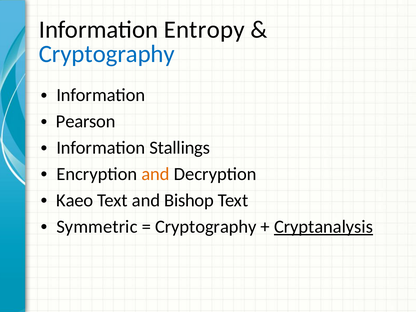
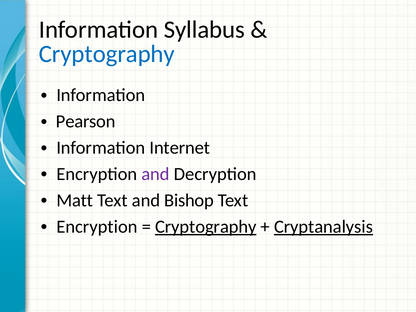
Entropy: Entropy -> Syllabus
Stallings: Stallings -> Internet
and at (156, 174) colour: orange -> purple
Kaeo: Kaeo -> Matt
Symmetric at (97, 227): Symmetric -> Encryption
Cryptography at (206, 227) underline: none -> present
